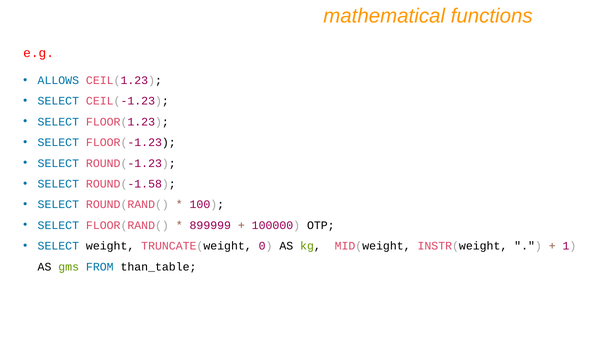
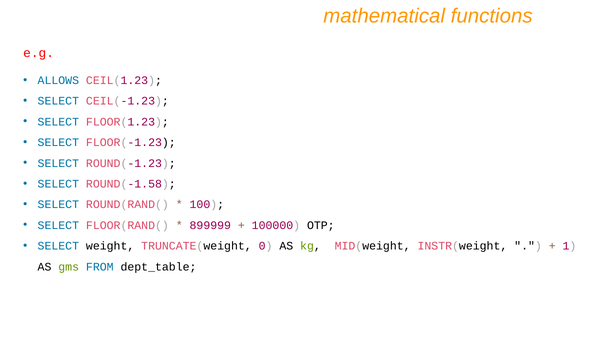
than_table: than_table -> dept_table
